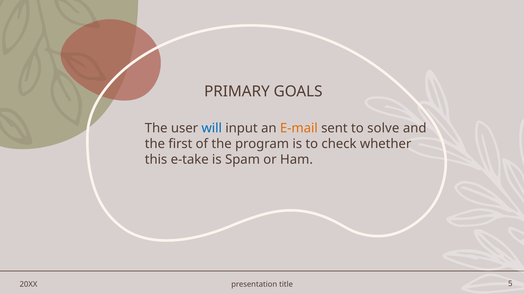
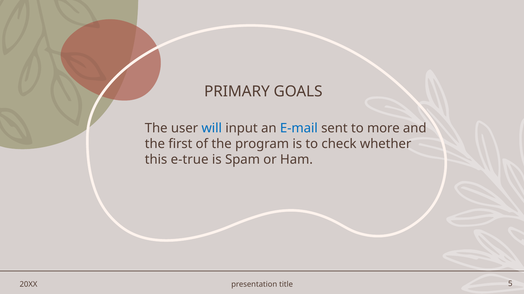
E-mail colour: orange -> blue
solve: solve -> more
e-take: e-take -> e-true
